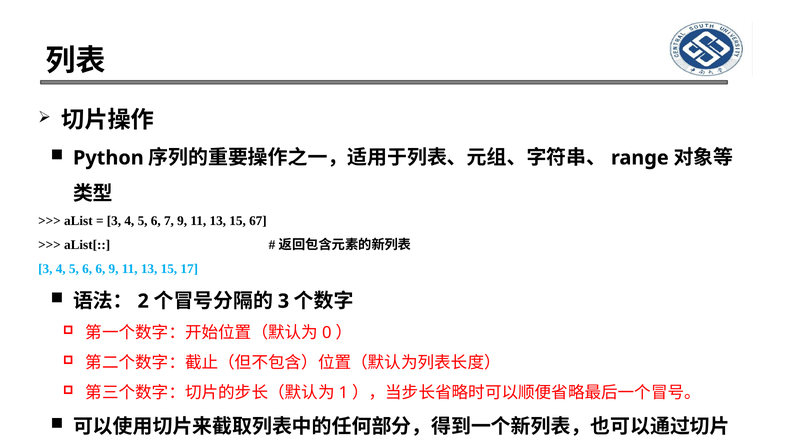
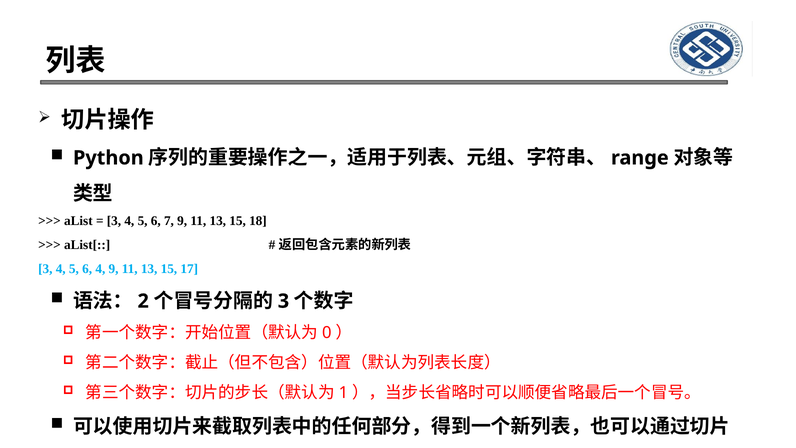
67: 67 -> 18
6 6: 6 -> 4
